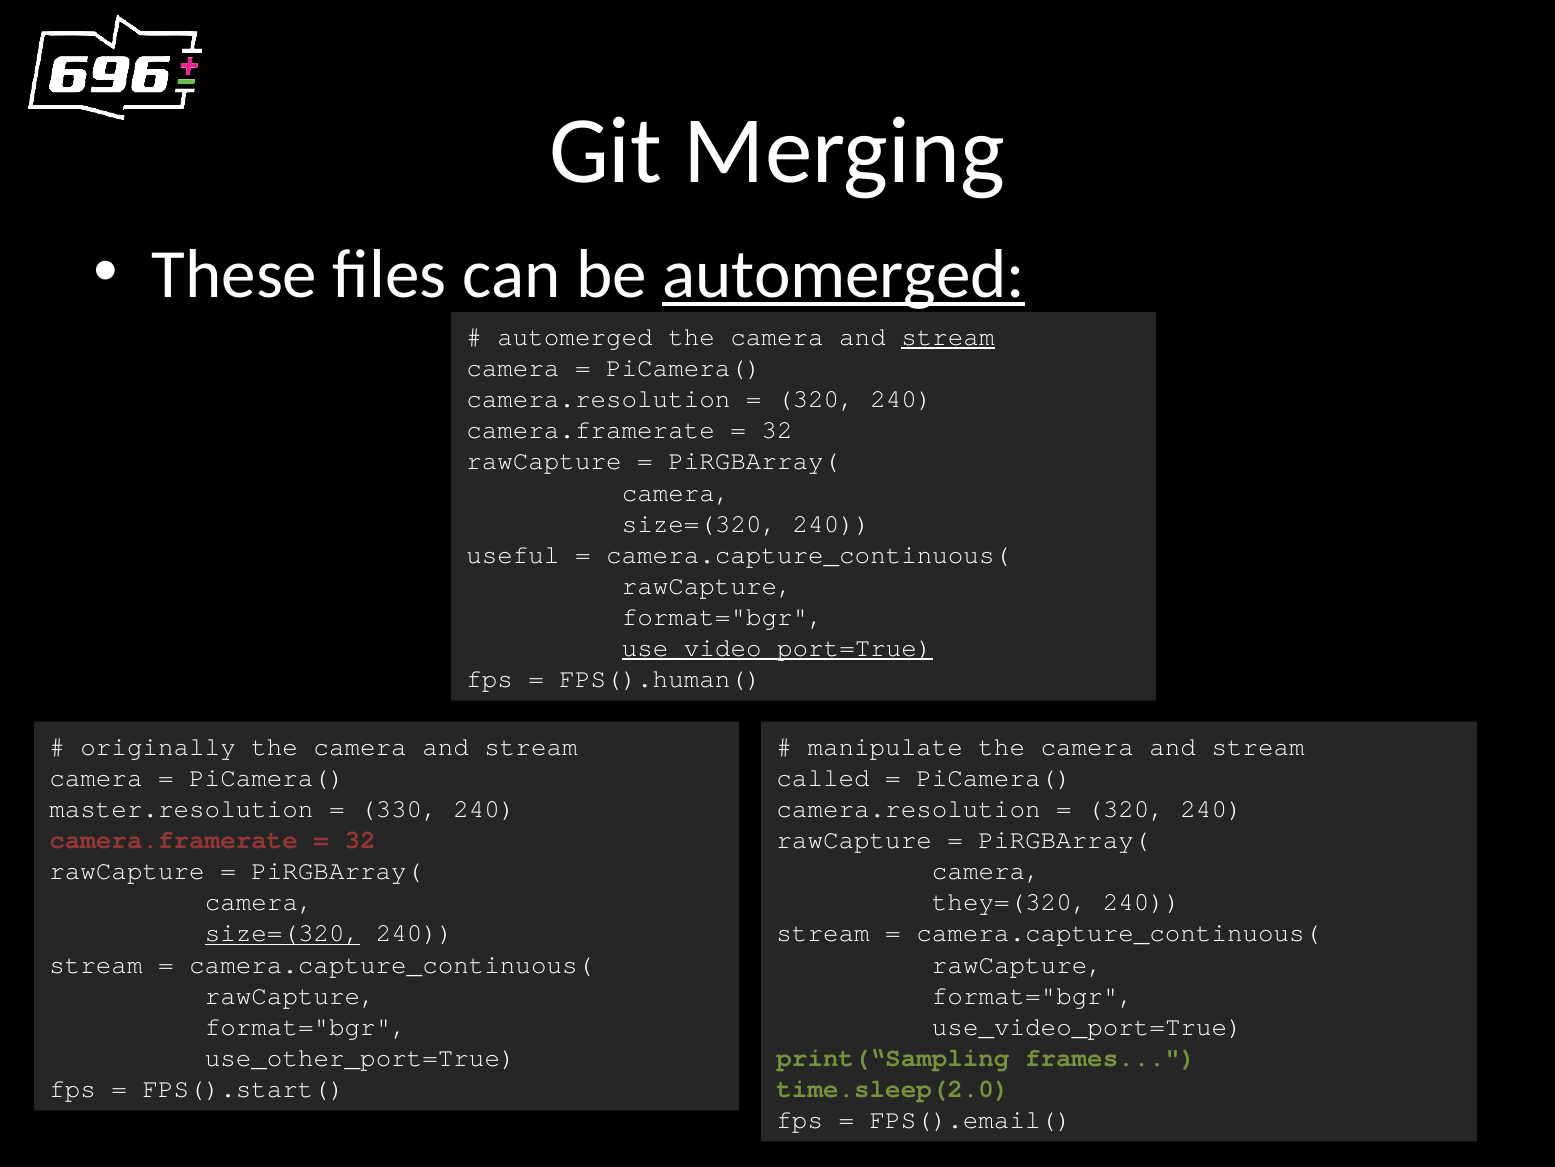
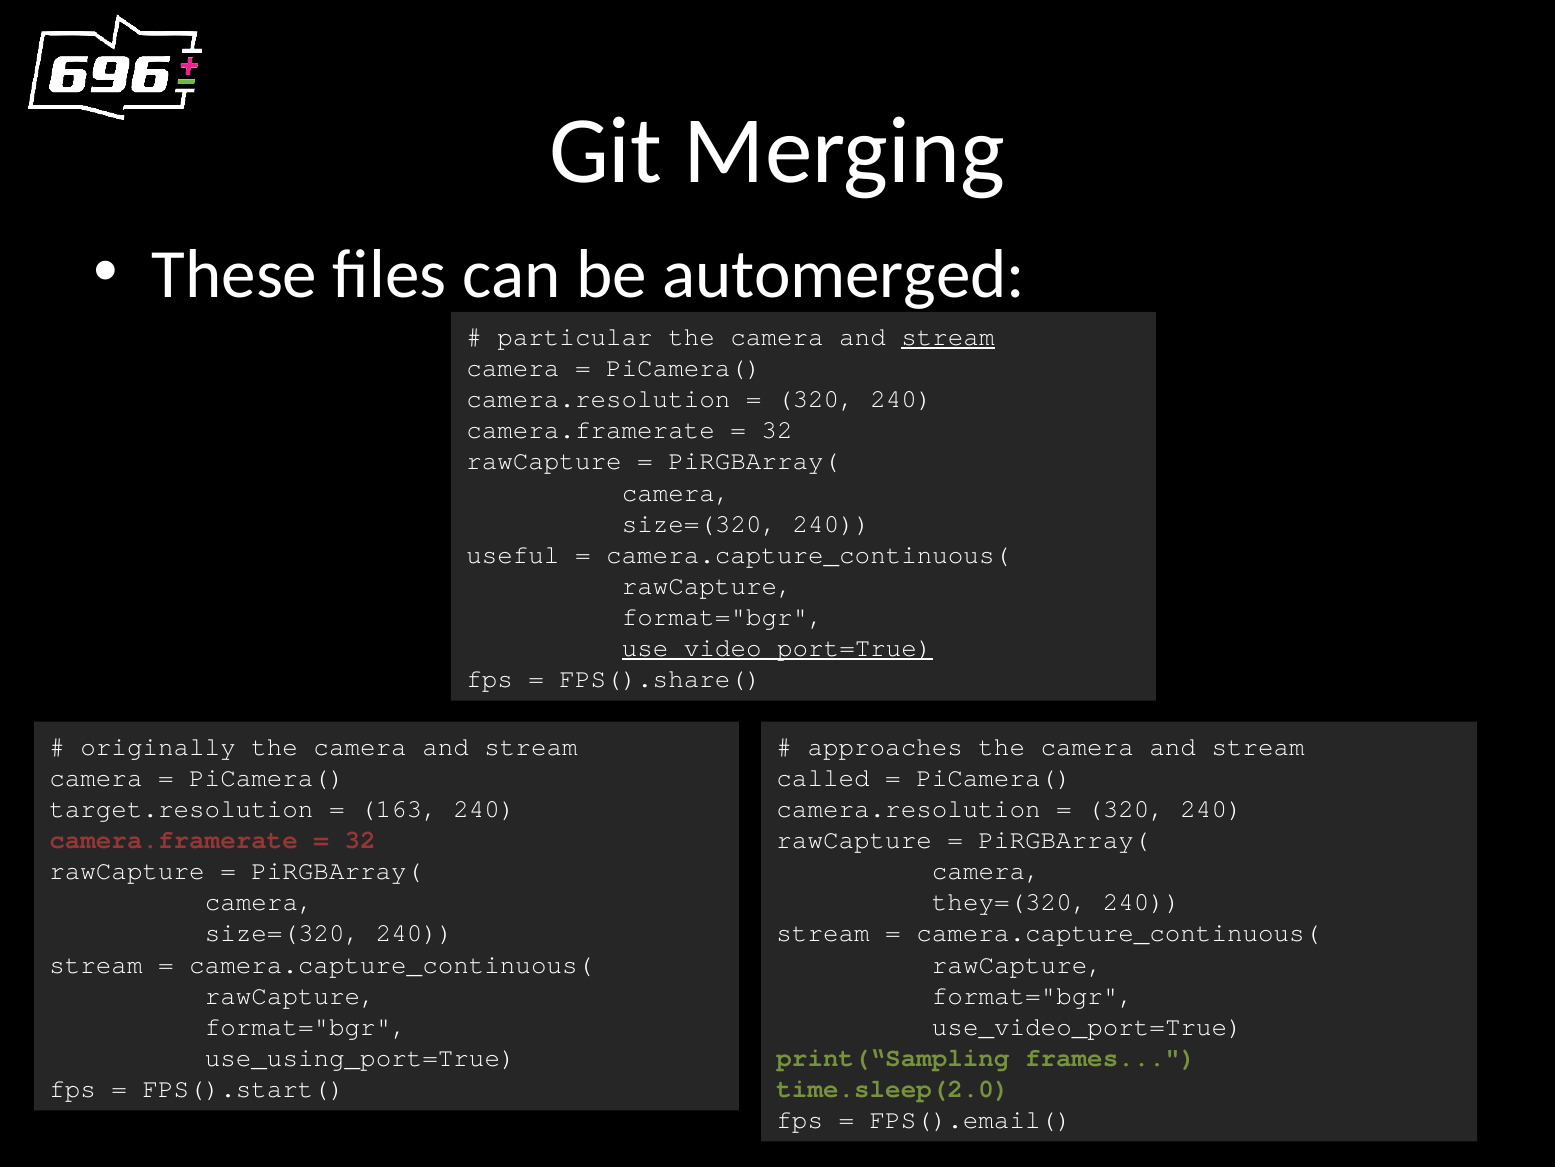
automerged at (844, 274) underline: present -> none
automerged at (575, 337): automerged -> particular
FPS().human(: FPS().human( -> FPS().share(
manipulate: manipulate -> approaches
master.resolution: master.resolution -> target.resolution
330: 330 -> 163
size=(320 at (283, 933) underline: present -> none
use_other_port=True: use_other_port=True -> use_using_port=True
